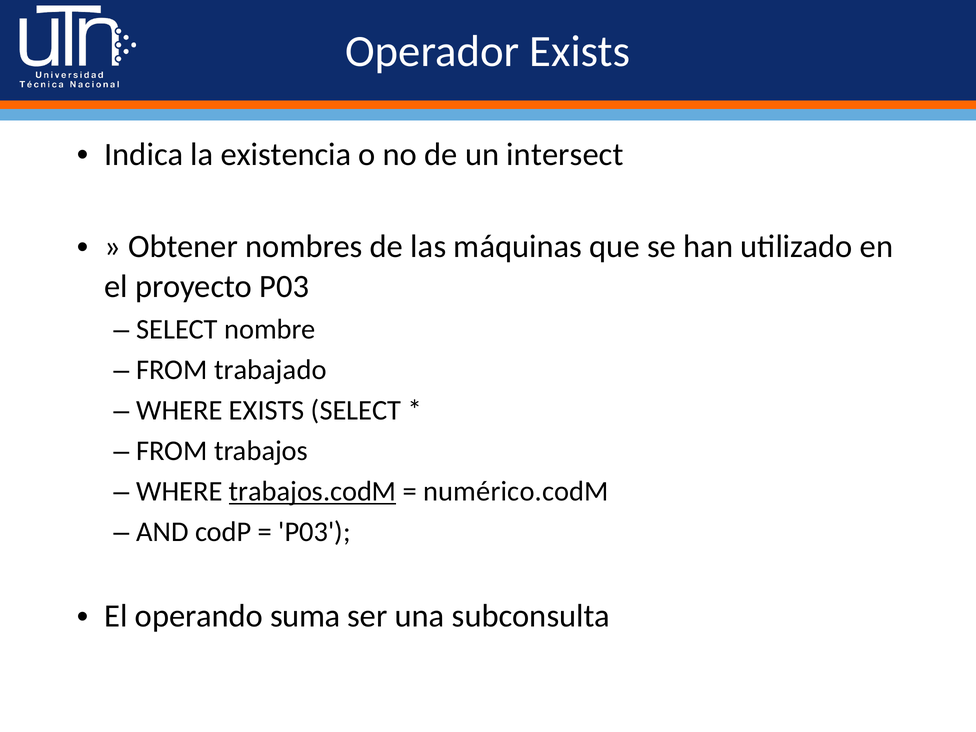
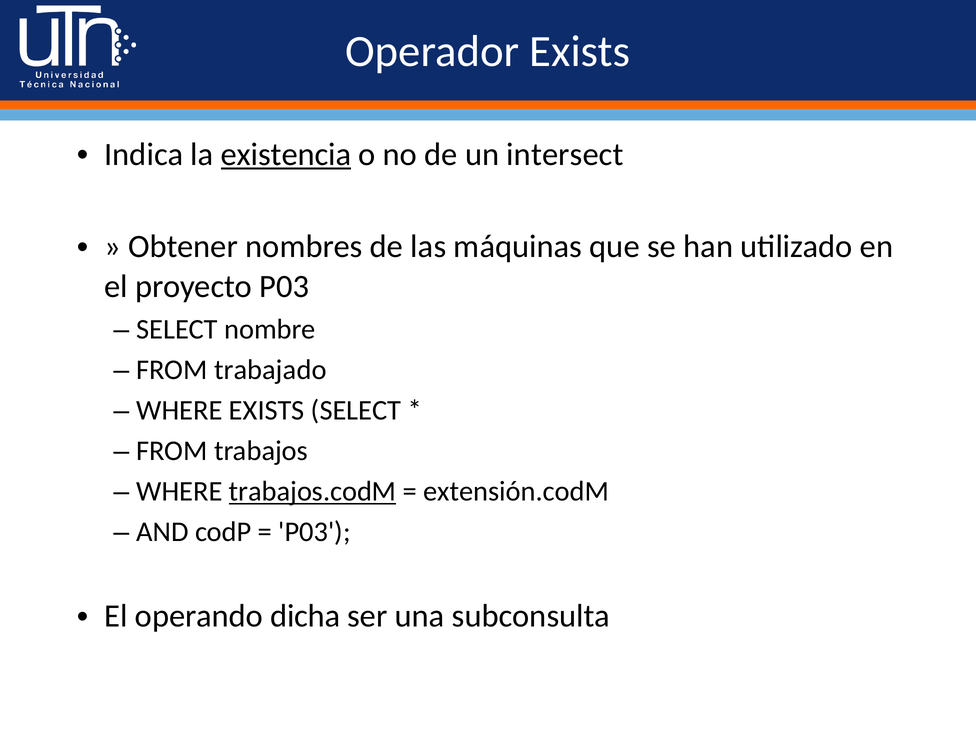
existencia underline: none -> present
numérico.codM: numérico.codM -> extensión.codM
suma: suma -> dicha
